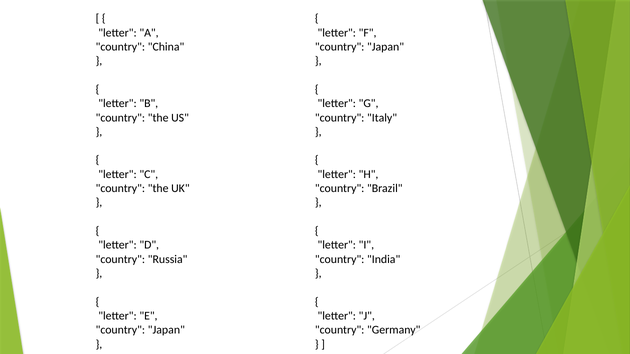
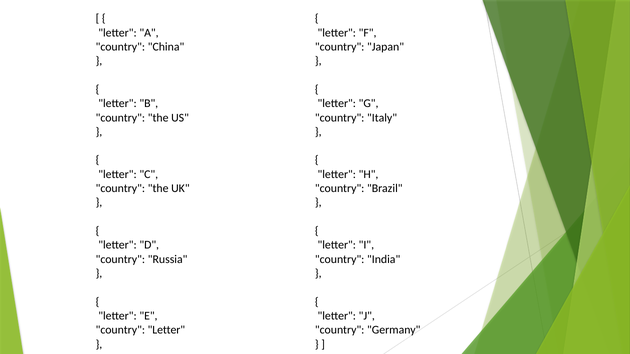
Japan at (166, 330): Japan -> Letter
